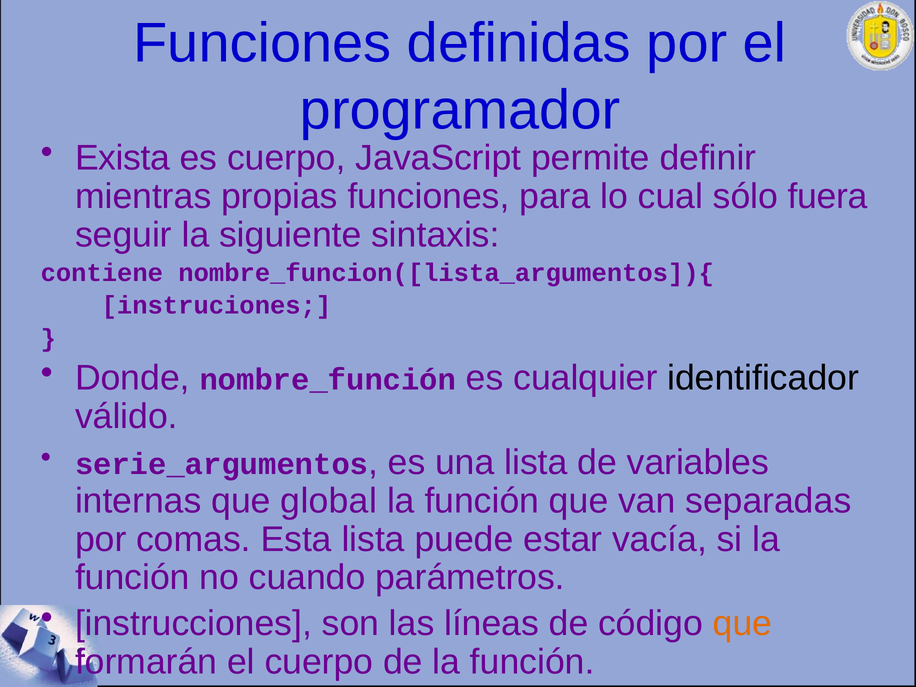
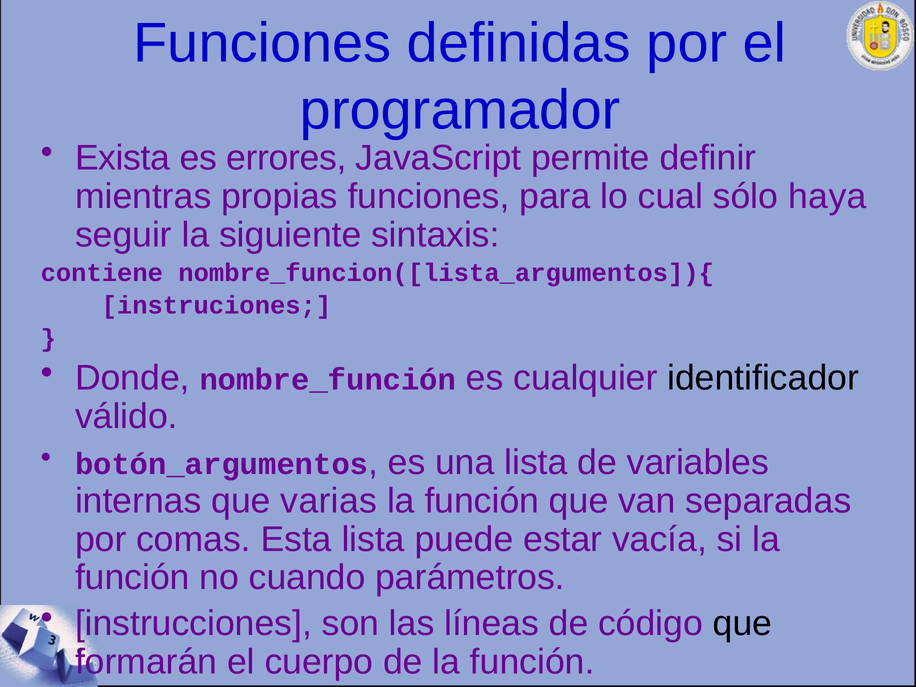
es cuerpo: cuerpo -> errores
fuera: fuera -> haya
serie_argumentos: serie_argumentos -> botón_argumentos
global: global -> varias
que at (743, 623) colour: orange -> black
